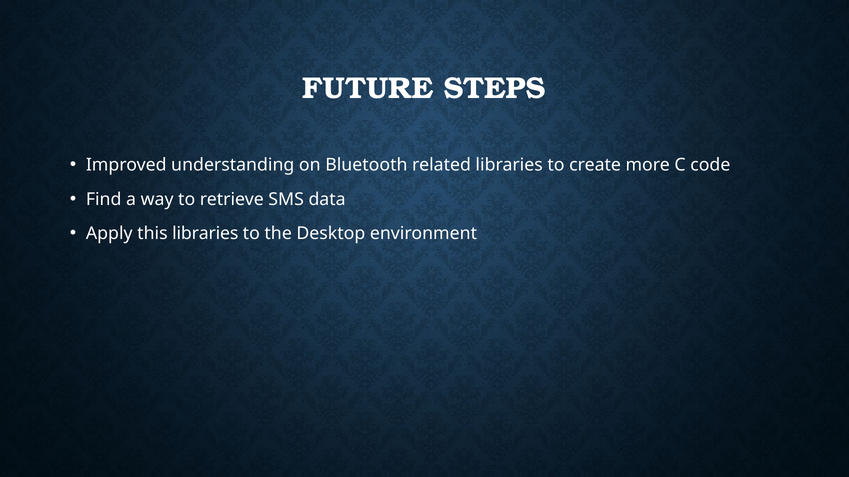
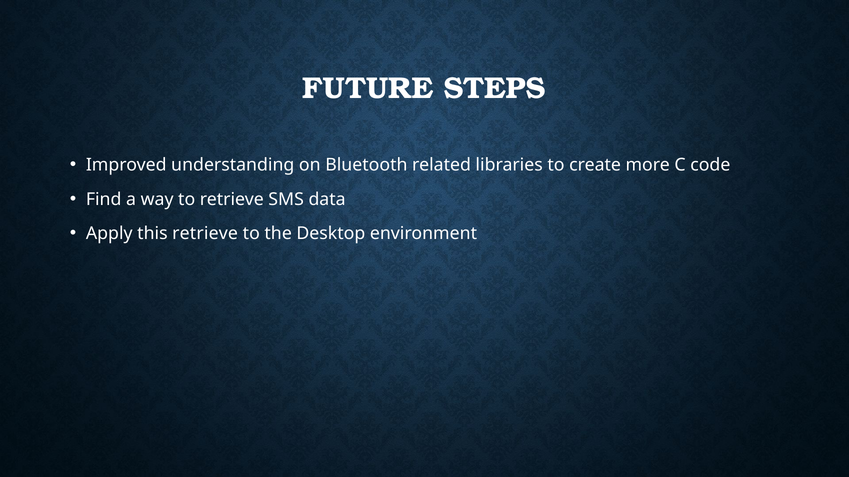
this libraries: libraries -> retrieve
